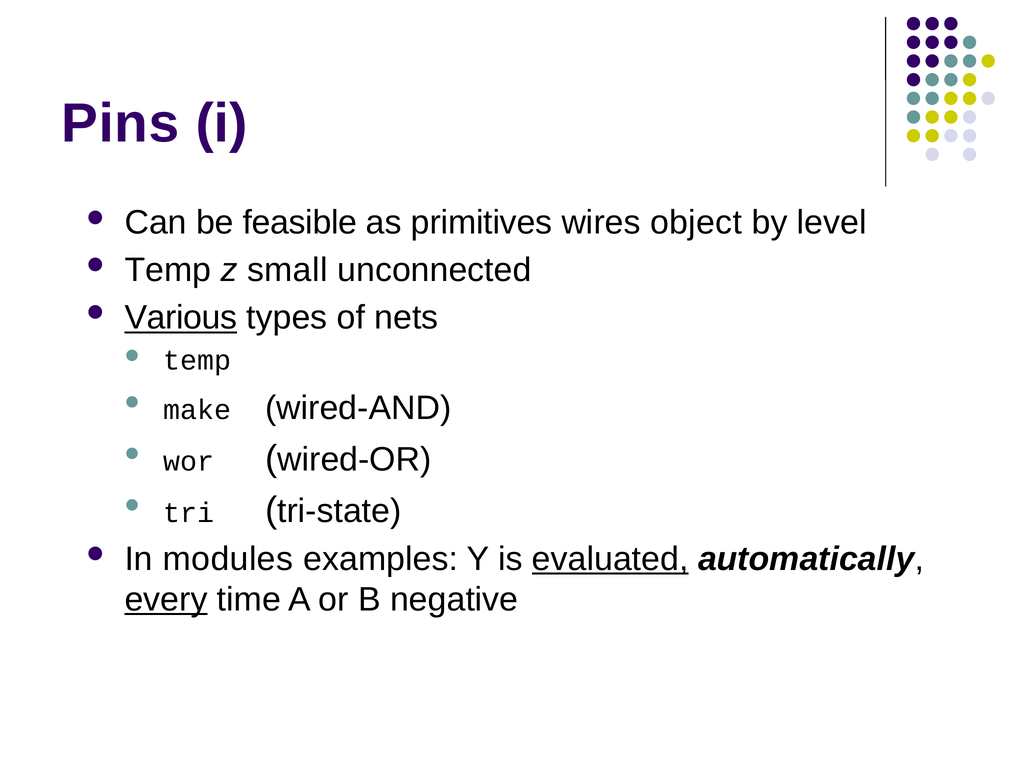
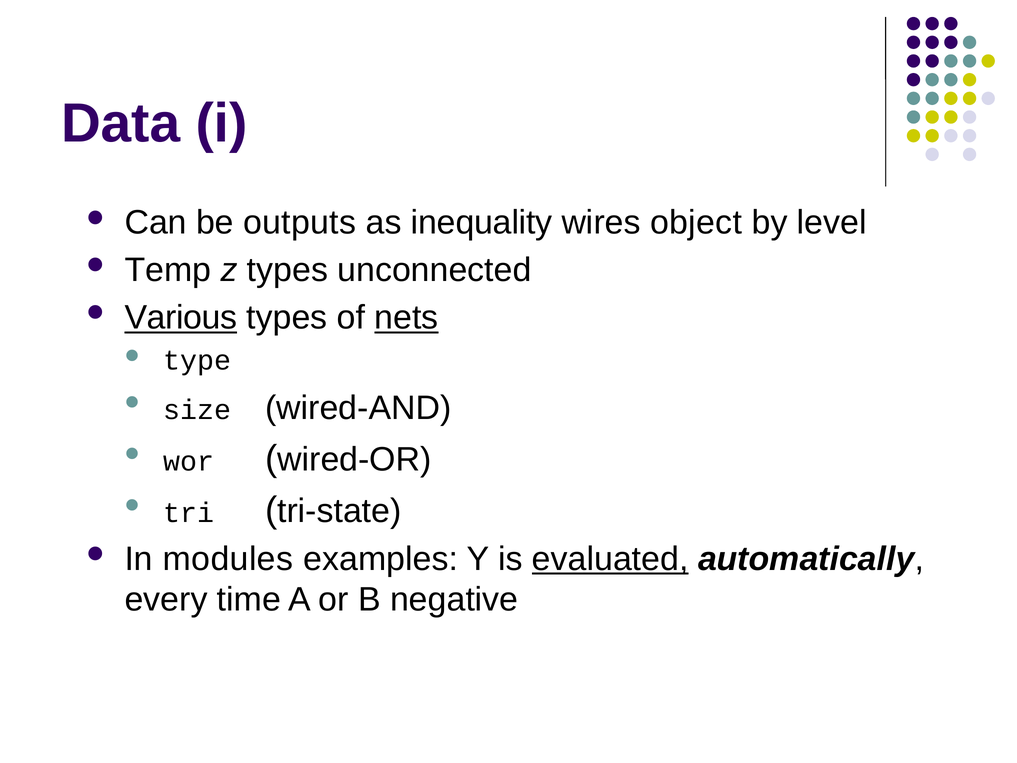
Pins: Pins -> Data
feasible: feasible -> outputs
primitives: primitives -> inequality
z small: small -> types
nets underline: none -> present
temp at (197, 360): temp -> type
make: make -> size
every underline: present -> none
